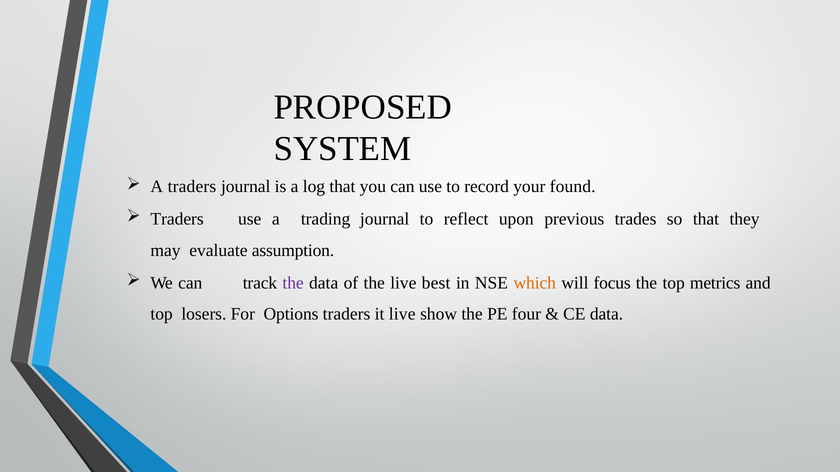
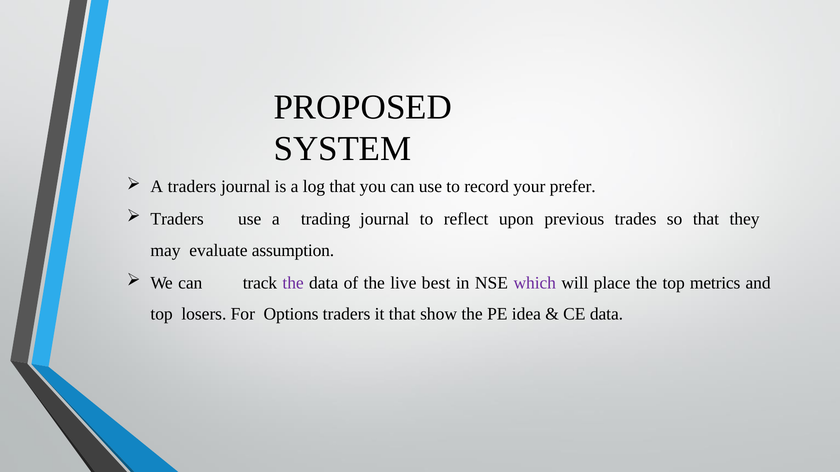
found: found -> prefer
which colour: orange -> purple
focus: focus -> place
it live: live -> that
four: four -> idea
